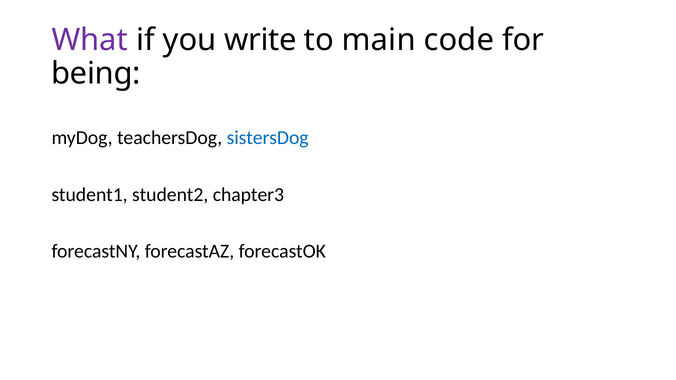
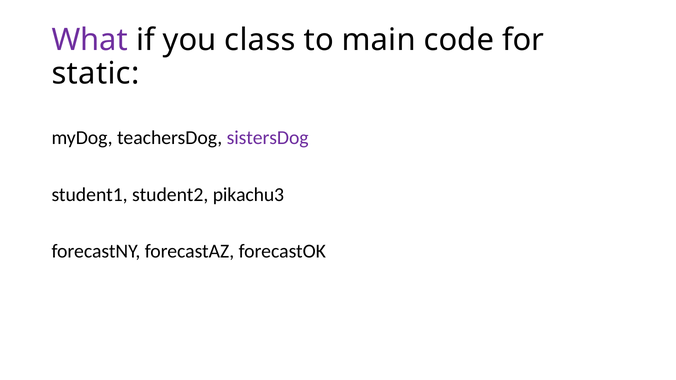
write: write -> class
being: being -> static
sistersDog colour: blue -> purple
chapter3: chapter3 -> pikachu3
